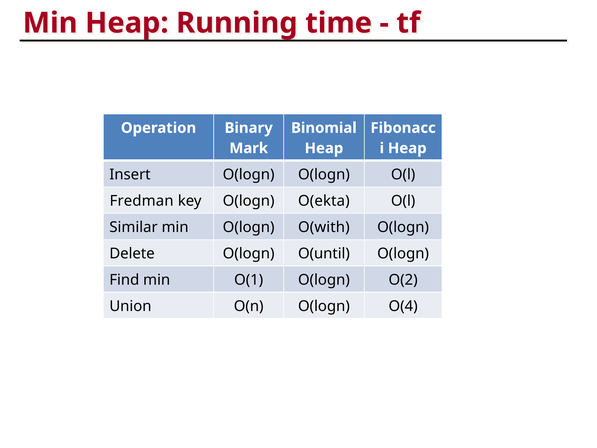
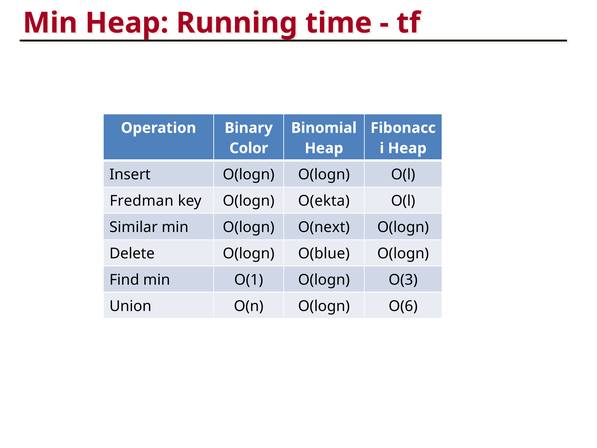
Mark: Mark -> Color
O(with: O(with -> O(next
O(until: O(until -> O(blue
O(2: O(2 -> O(3
O(4: O(4 -> O(6
